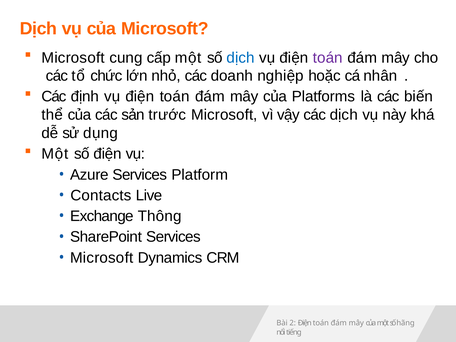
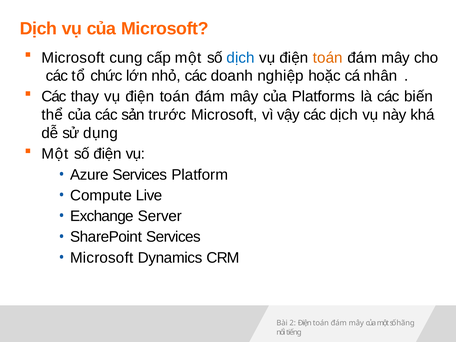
toán at (328, 58) colour: purple -> orange
định: định -> thay
Contacts: Contacts -> Compute
Thông: Thông -> Server
